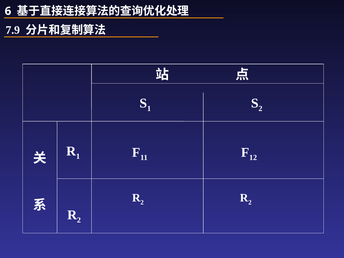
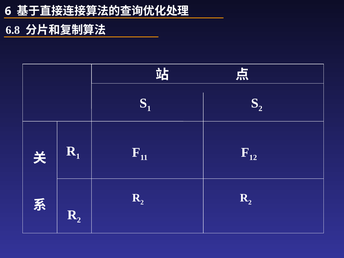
7.9: 7.9 -> 6.8
